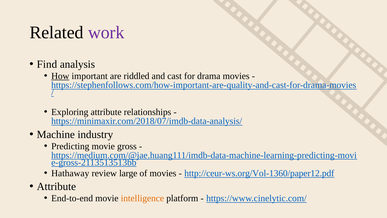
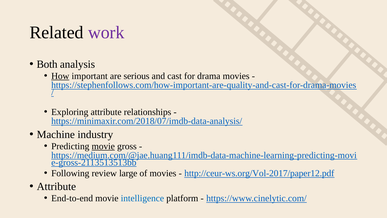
Find: Find -> Both
riddled: riddled -> serious
movie at (103, 146) underline: none -> present
Hathaway: Hathaway -> Following
http://ceur-ws.org/Vol-1360/paper12.pdf: http://ceur-ws.org/Vol-1360/paper12.pdf -> http://ceur-ws.org/Vol-2017/paper12.pdf
intelligence colour: orange -> blue
